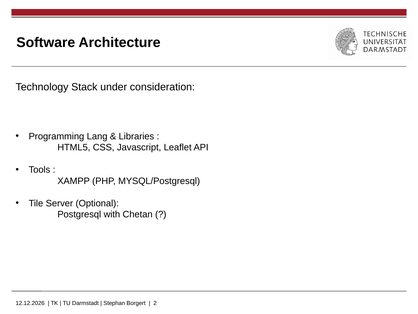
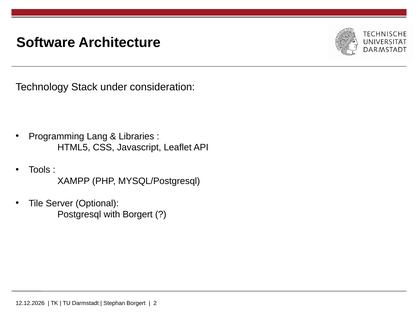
with Chetan: Chetan -> Borgert
